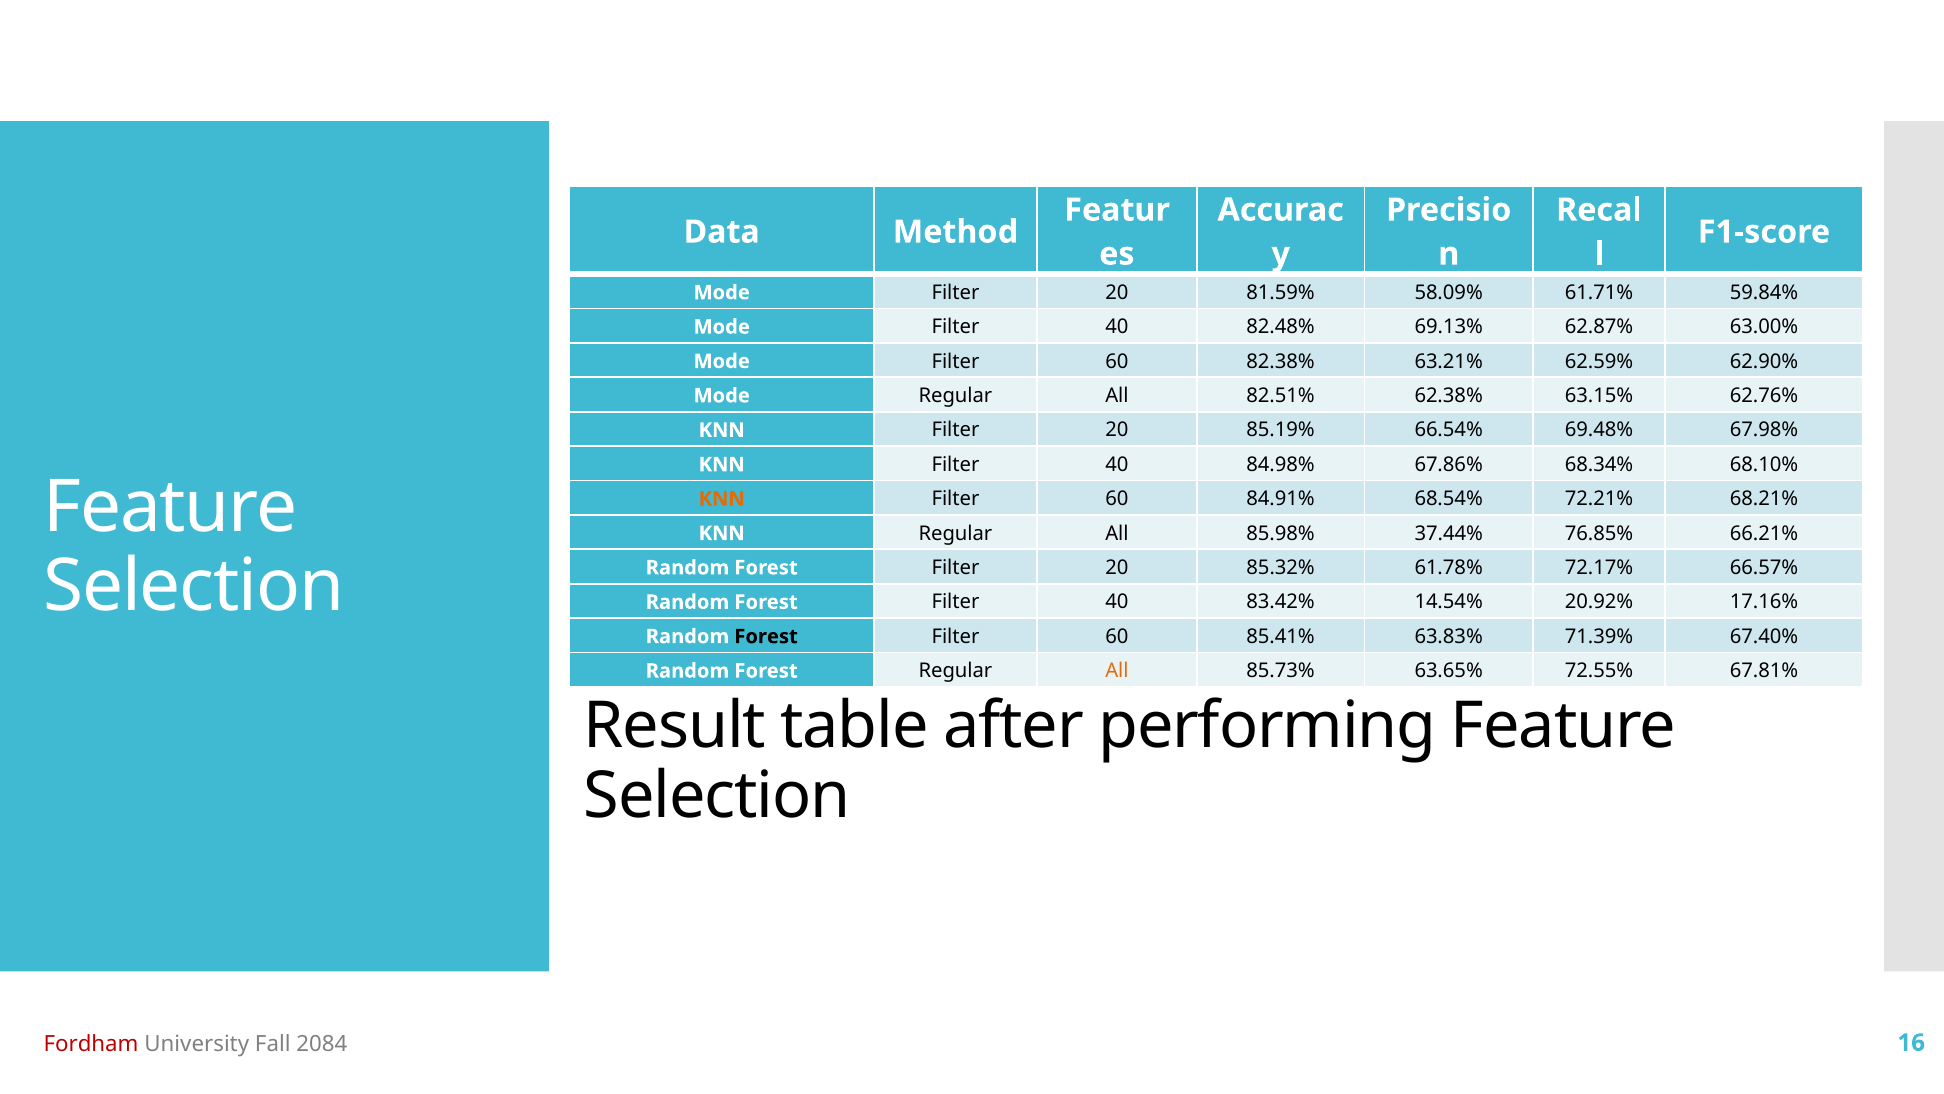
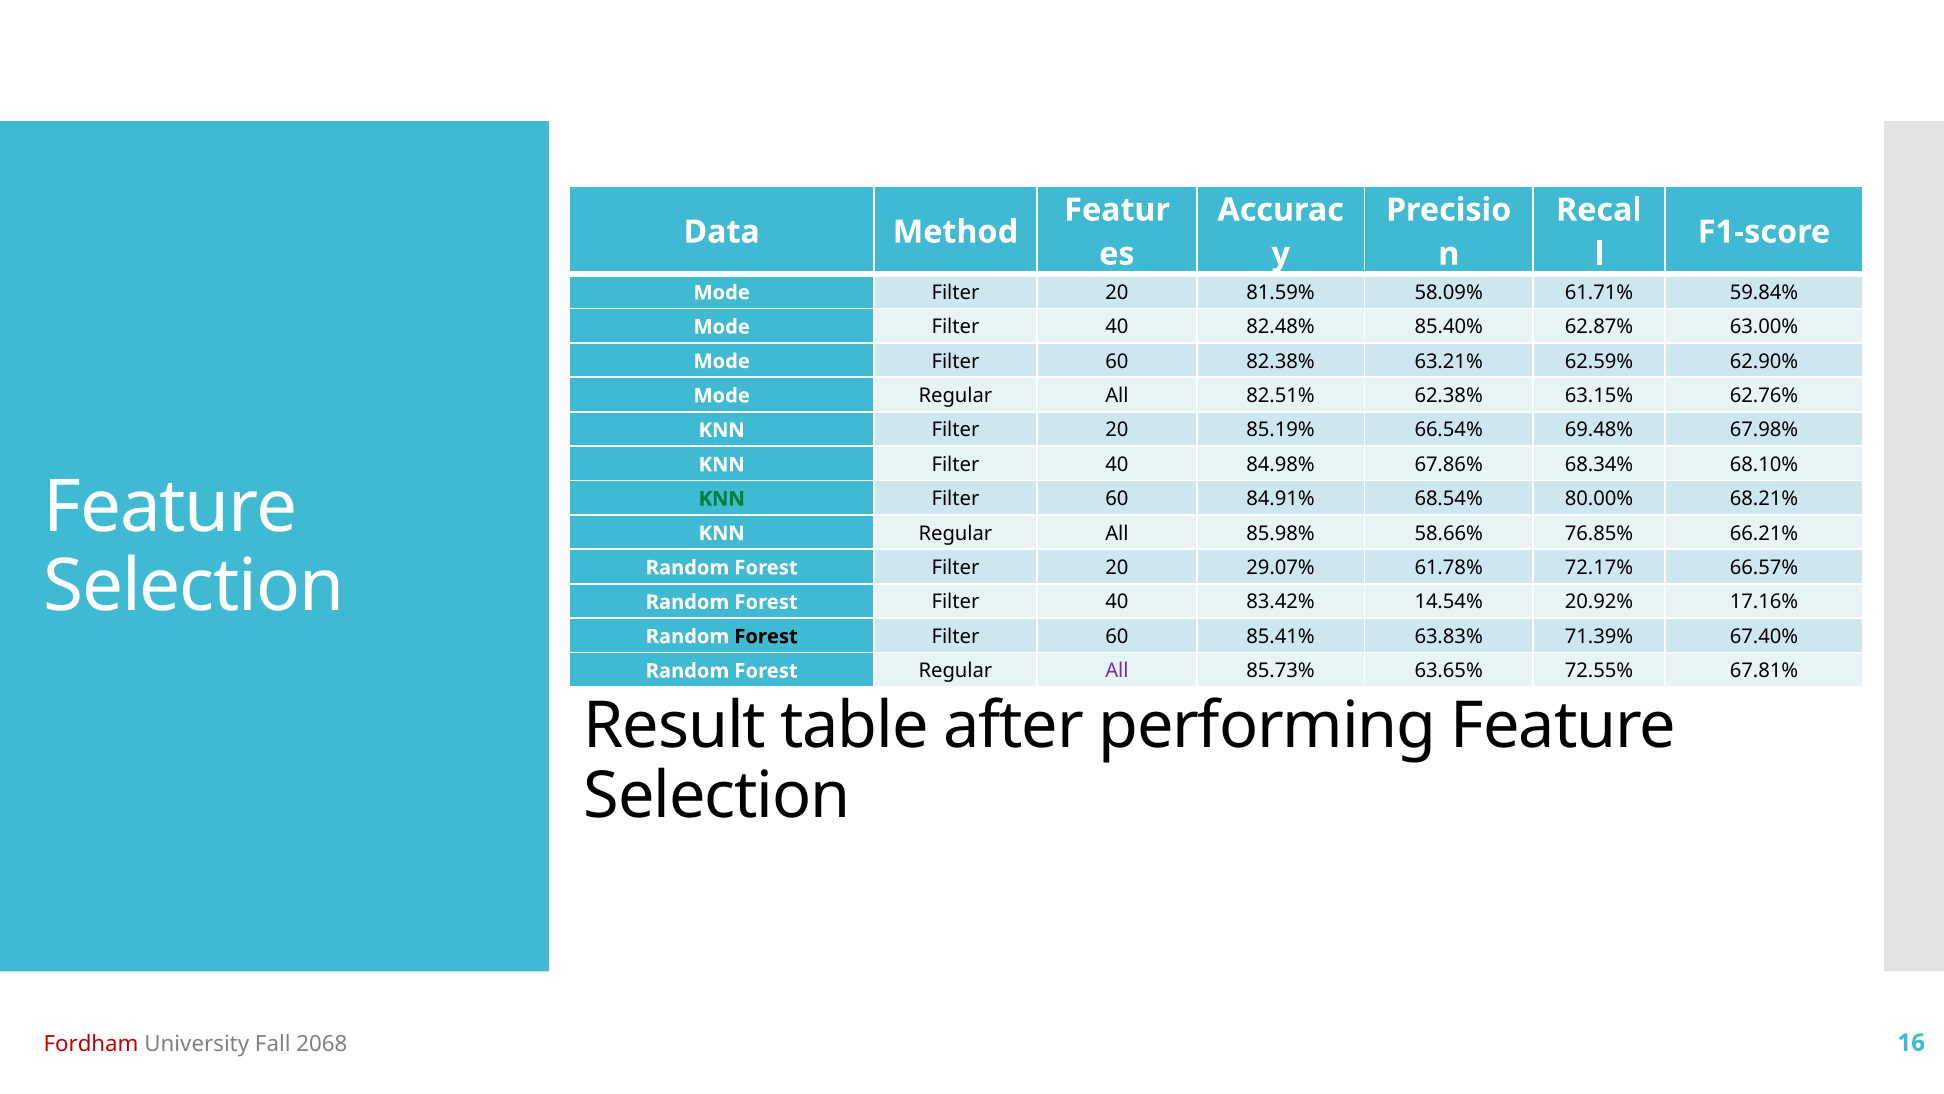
69.13%: 69.13% -> 85.40%
KNN at (722, 499) colour: orange -> green
72.21%: 72.21% -> 80.00%
37.44%: 37.44% -> 58.66%
85.32%: 85.32% -> 29.07%
All at (1117, 671) colour: orange -> purple
2084: 2084 -> 2068
